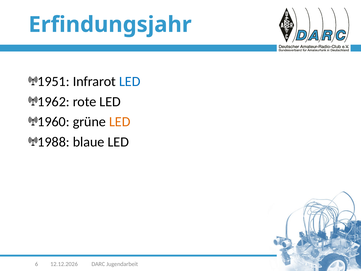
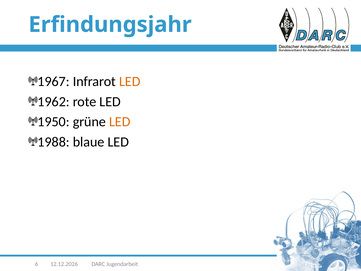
1951: 1951 -> 1967
LED at (130, 81) colour: blue -> orange
1960: 1960 -> 1950
